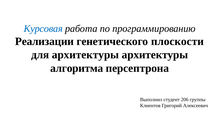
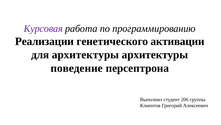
Курсовая colour: blue -> purple
плоскости: плоскости -> активации
алгоритма: алгоритма -> поведение
